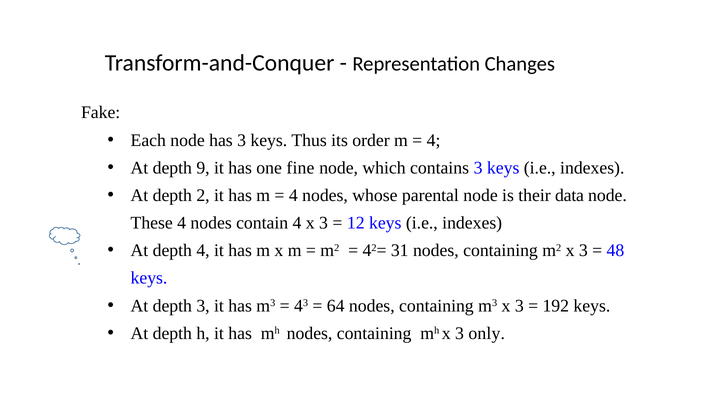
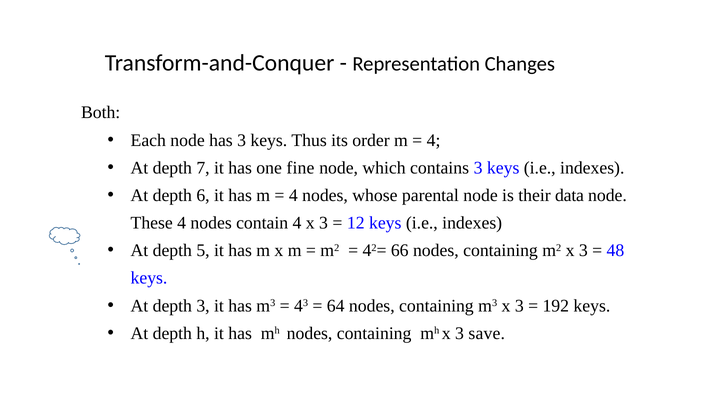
Fake: Fake -> Both
9: 9 -> 7
2: 2 -> 6
depth 4: 4 -> 5
31: 31 -> 66
only: only -> save
